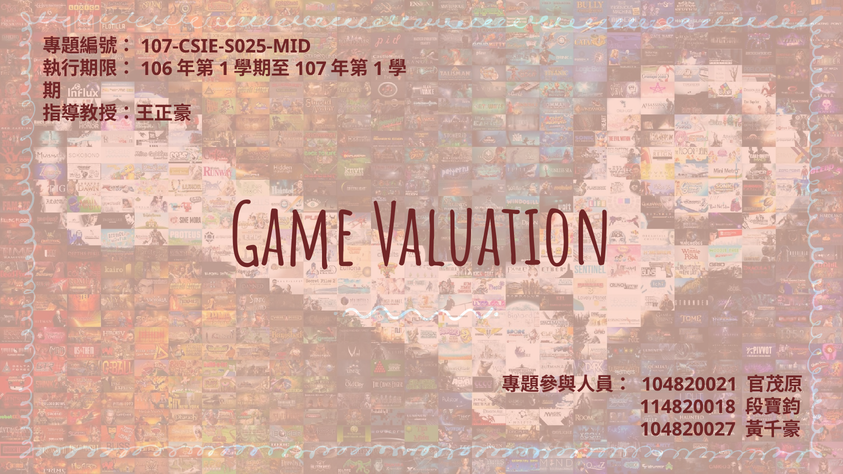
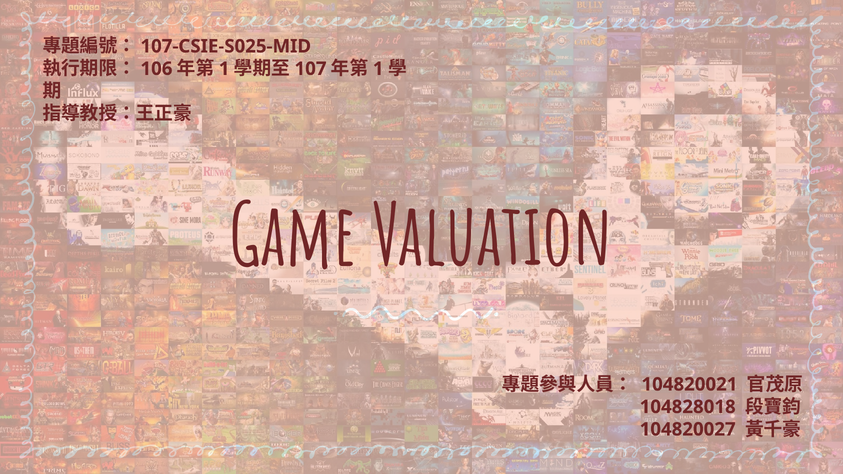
114820018: 114820018 -> 104828018
